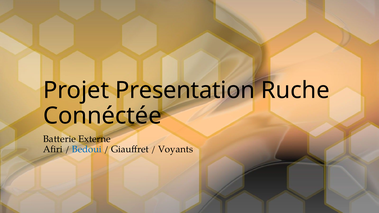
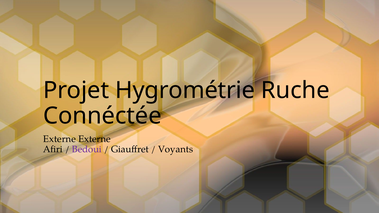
Presentation: Presentation -> Hygrométrie
Batterie at (60, 139): Batterie -> Externe
Bedoui colour: blue -> purple
